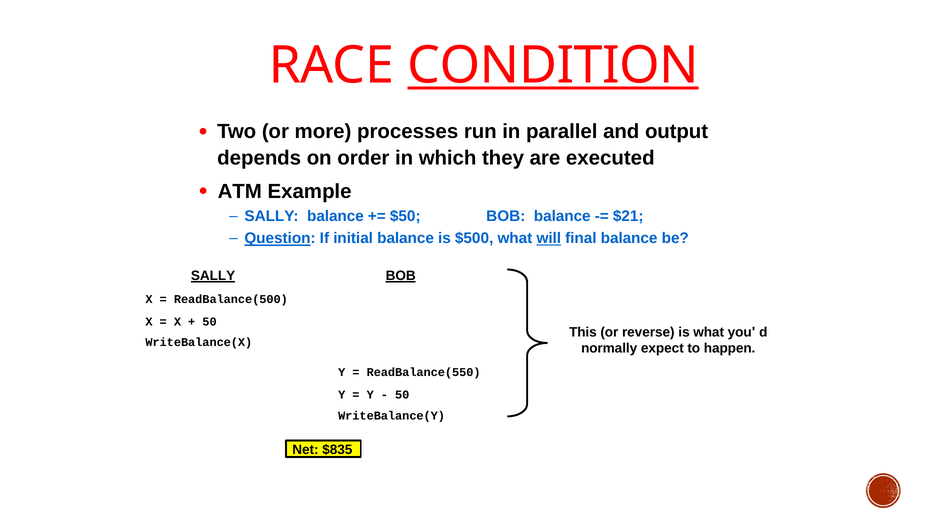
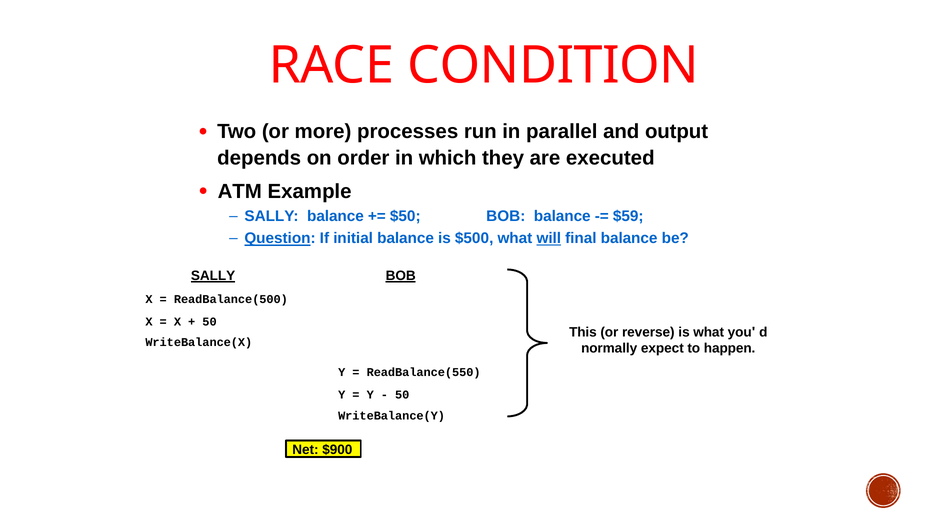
CONDITION underline: present -> none
$21: $21 -> $59
$835: $835 -> $900
